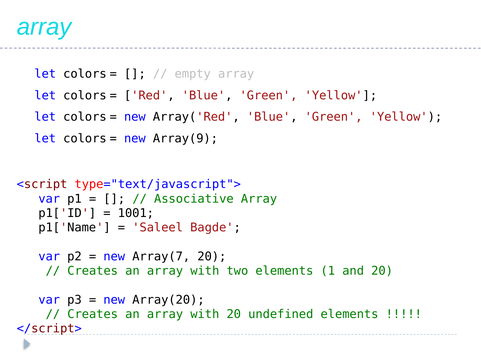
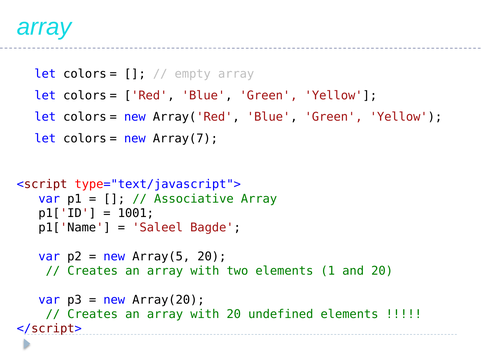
Array(9: Array(9 -> Array(7
Array(7: Array(7 -> Array(5
